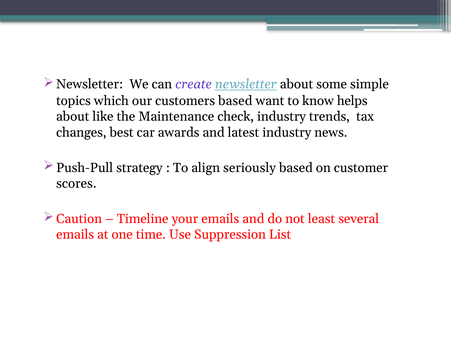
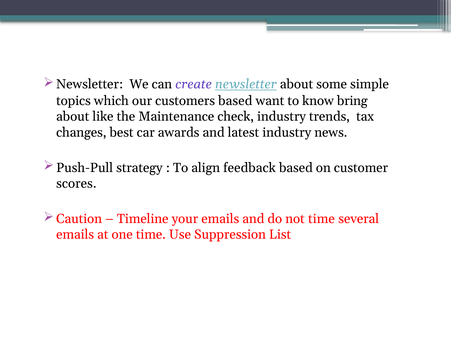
helps: helps -> bring
seriously: seriously -> feedback
not least: least -> time
